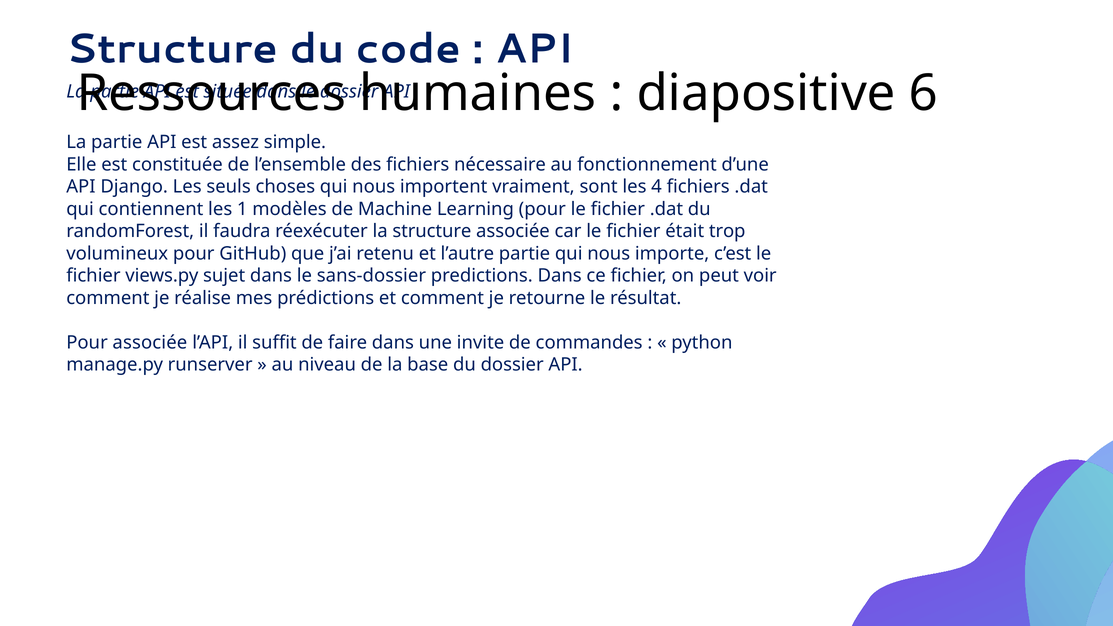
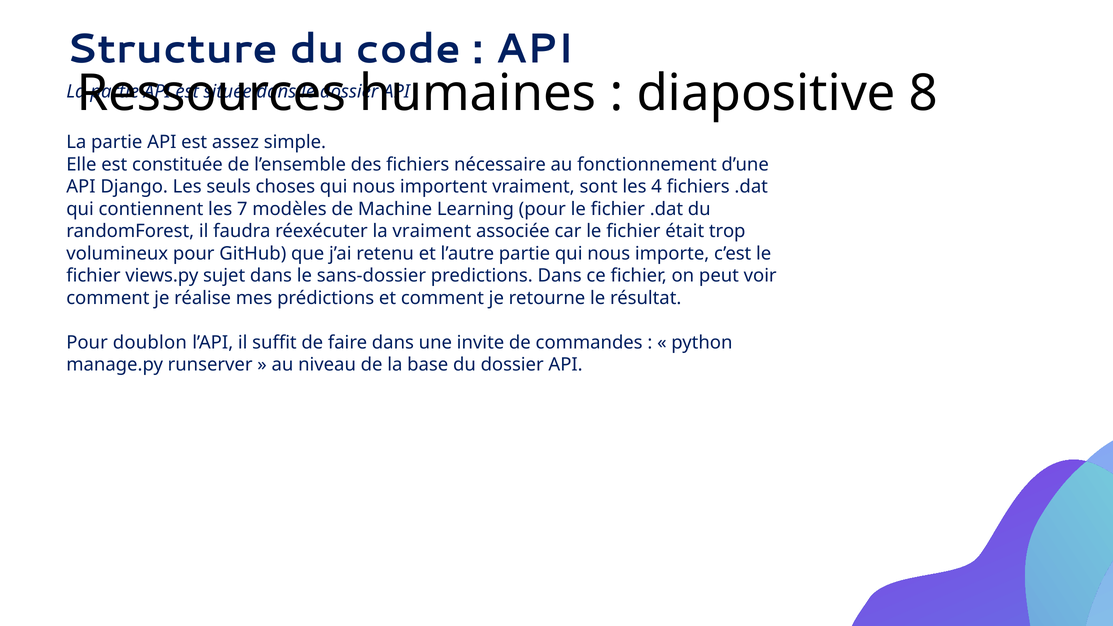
6: 6 -> 8
1: 1 -> 7
la structure: structure -> vraiment
Pour associée: associée -> doublon
